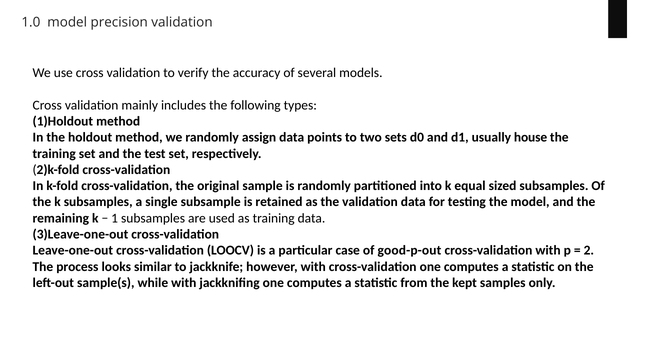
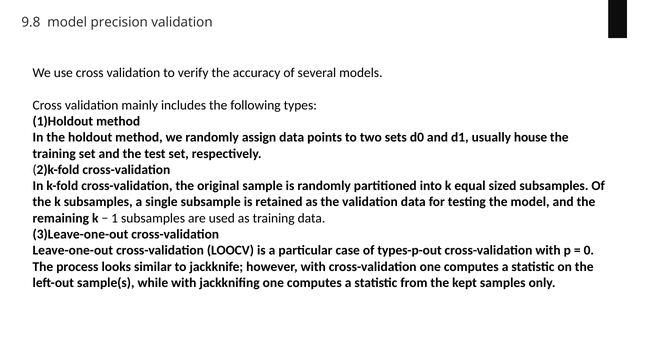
1.0: 1.0 -> 9.8
good-p-out: good-p-out -> types-p-out
2: 2 -> 0
